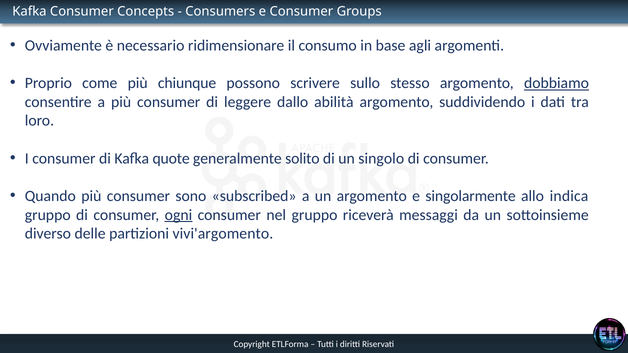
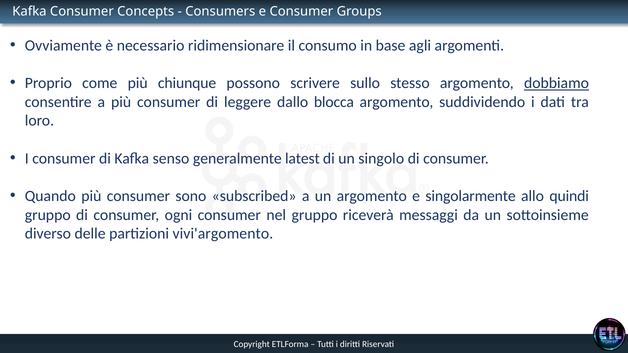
abilità: abilità -> blocca
quote: quote -> senso
solito: solito -> latest
indica: indica -> quindi
ogni underline: present -> none
